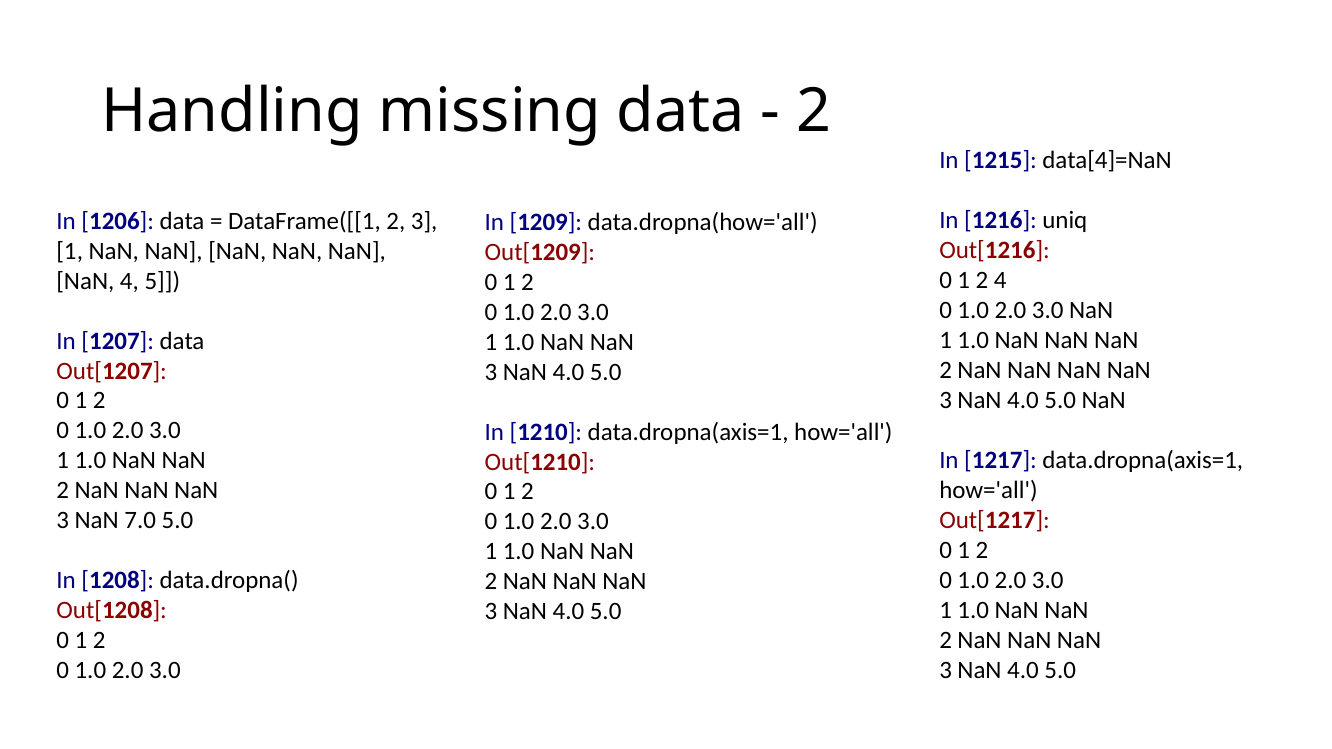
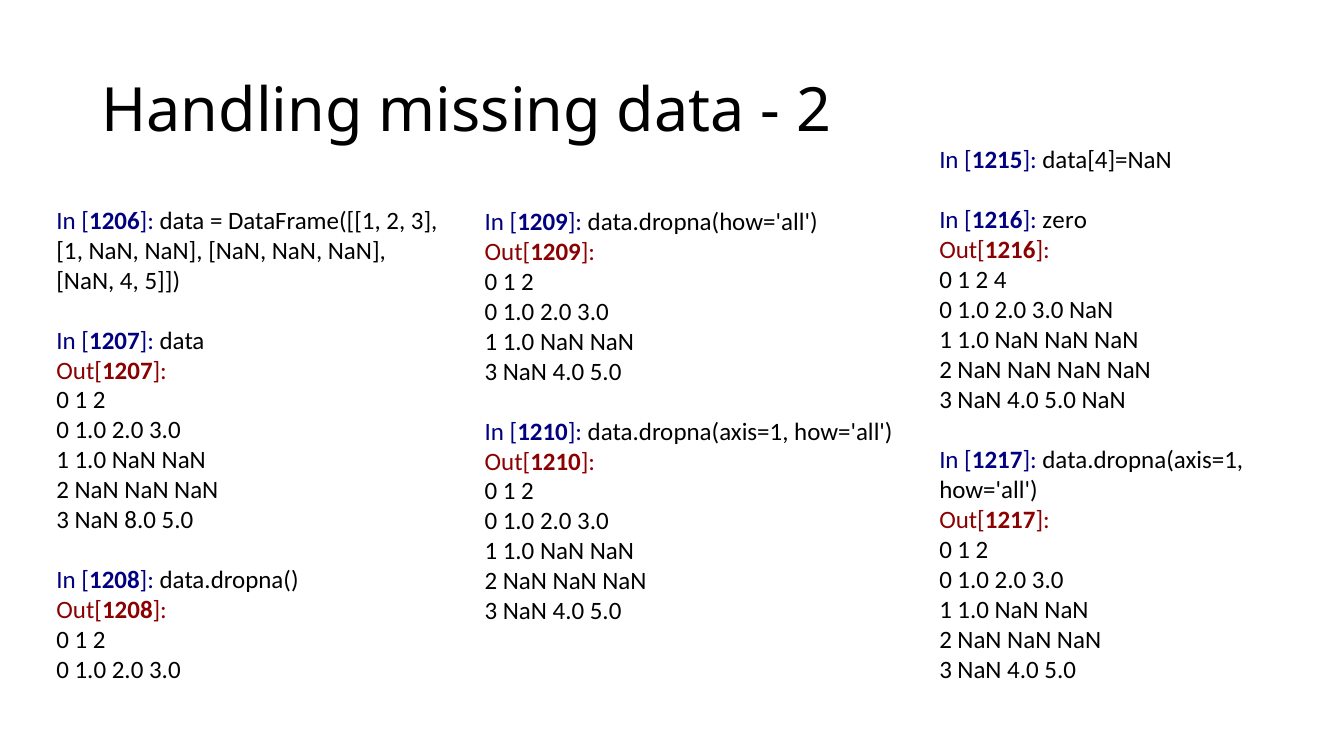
uniq: uniq -> zero
7.0: 7.0 -> 8.0
